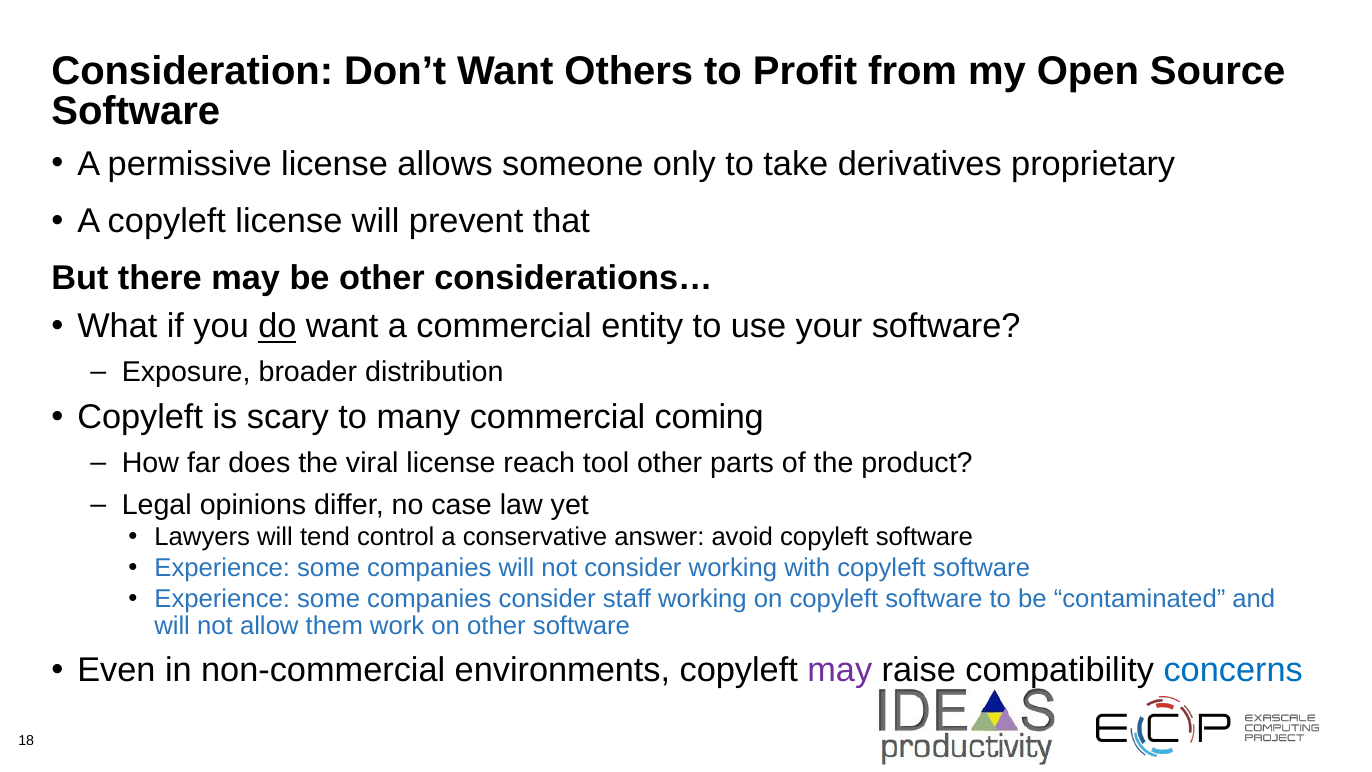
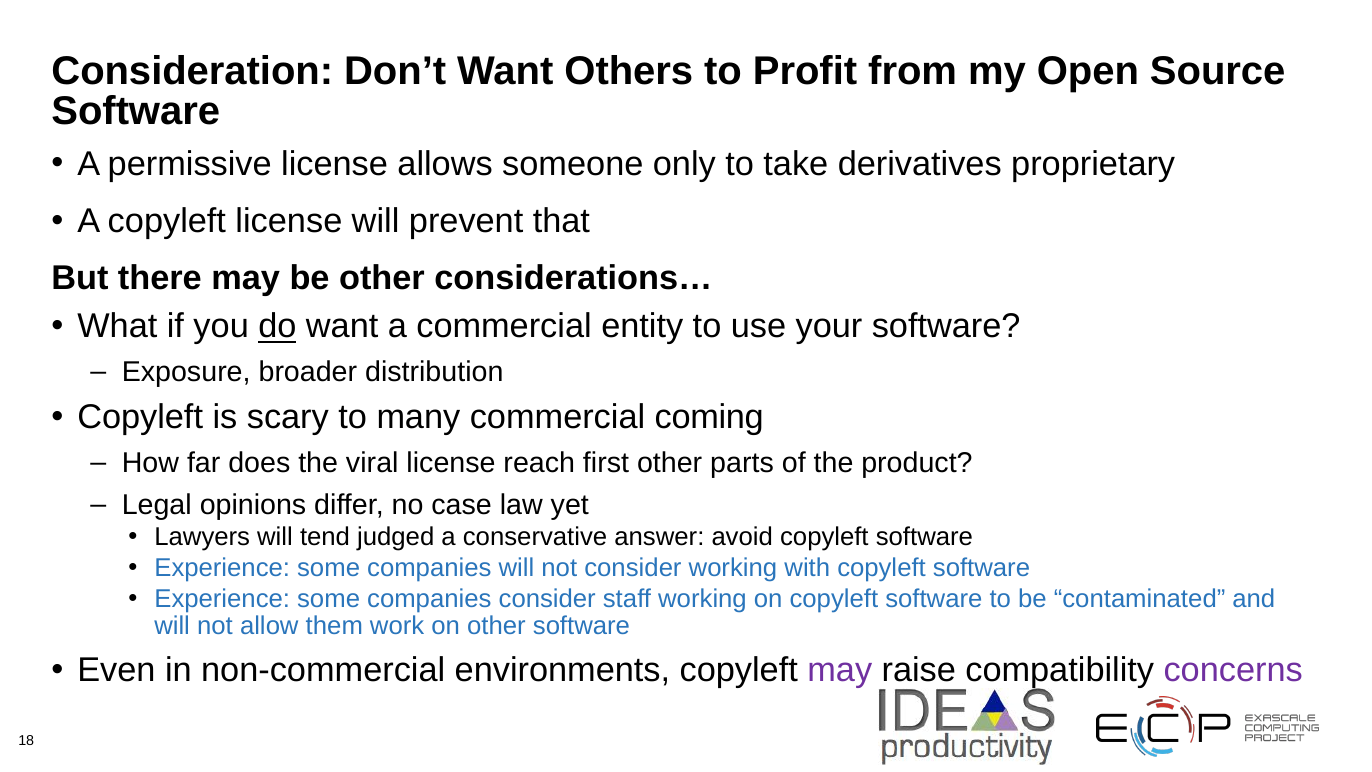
tool: tool -> first
control: control -> judged
concerns colour: blue -> purple
